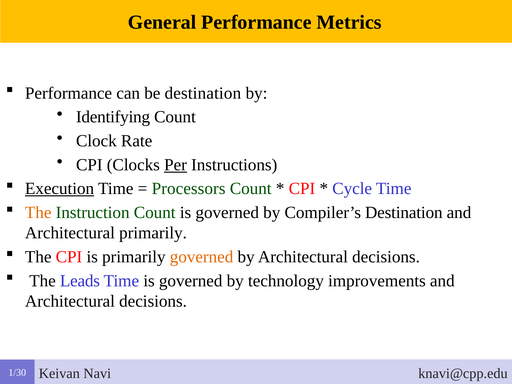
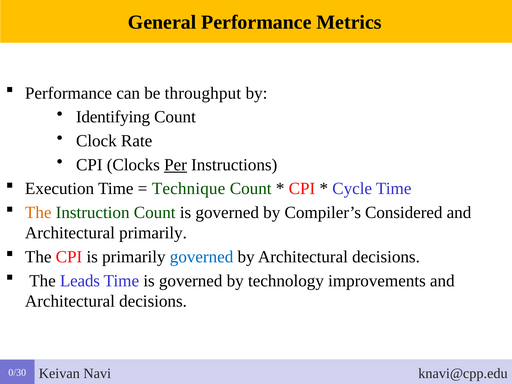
be destination: destination -> throughput
Execution underline: present -> none
Processors: Processors -> Technique
Compiler’s Destination: Destination -> Considered
governed at (202, 257) colour: orange -> blue
1/30: 1/30 -> 0/30
